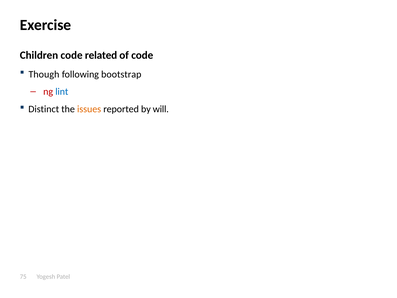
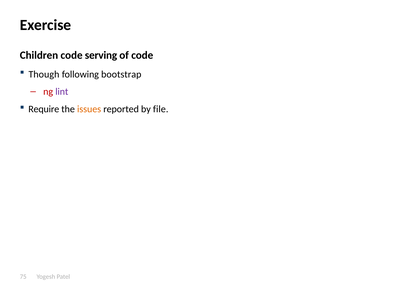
related: related -> serving
lint colour: blue -> purple
Distinct: Distinct -> Require
will: will -> file
